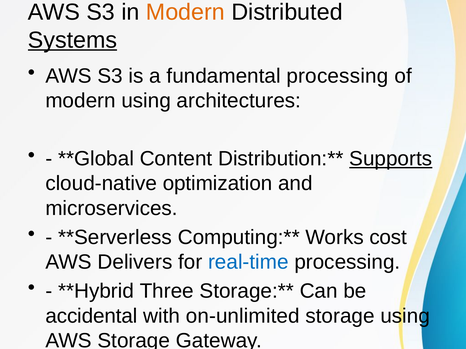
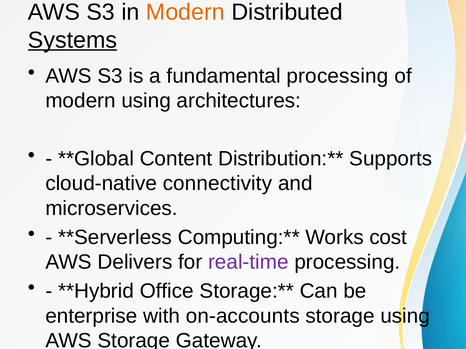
Supports underline: present -> none
optimization: optimization -> connectivity
real-time colour: blue -> purple
Three: Three -> Office
accidental: accidental -> enterprise
on-unlimited: on-unlimited -> on-accounts
